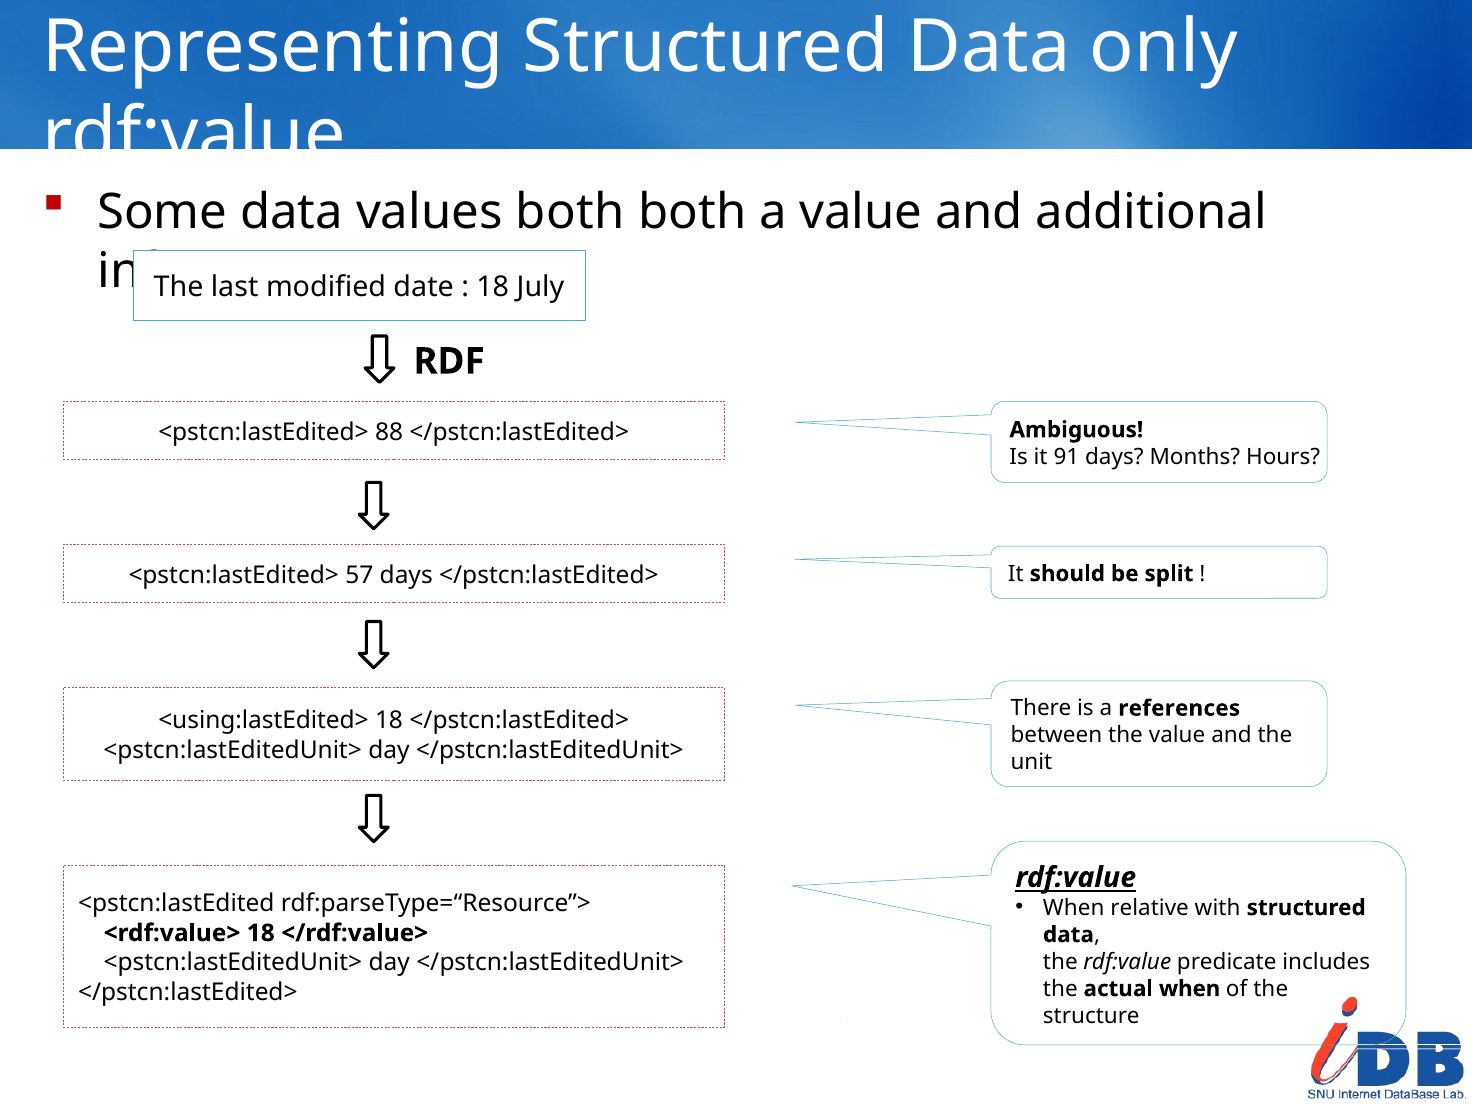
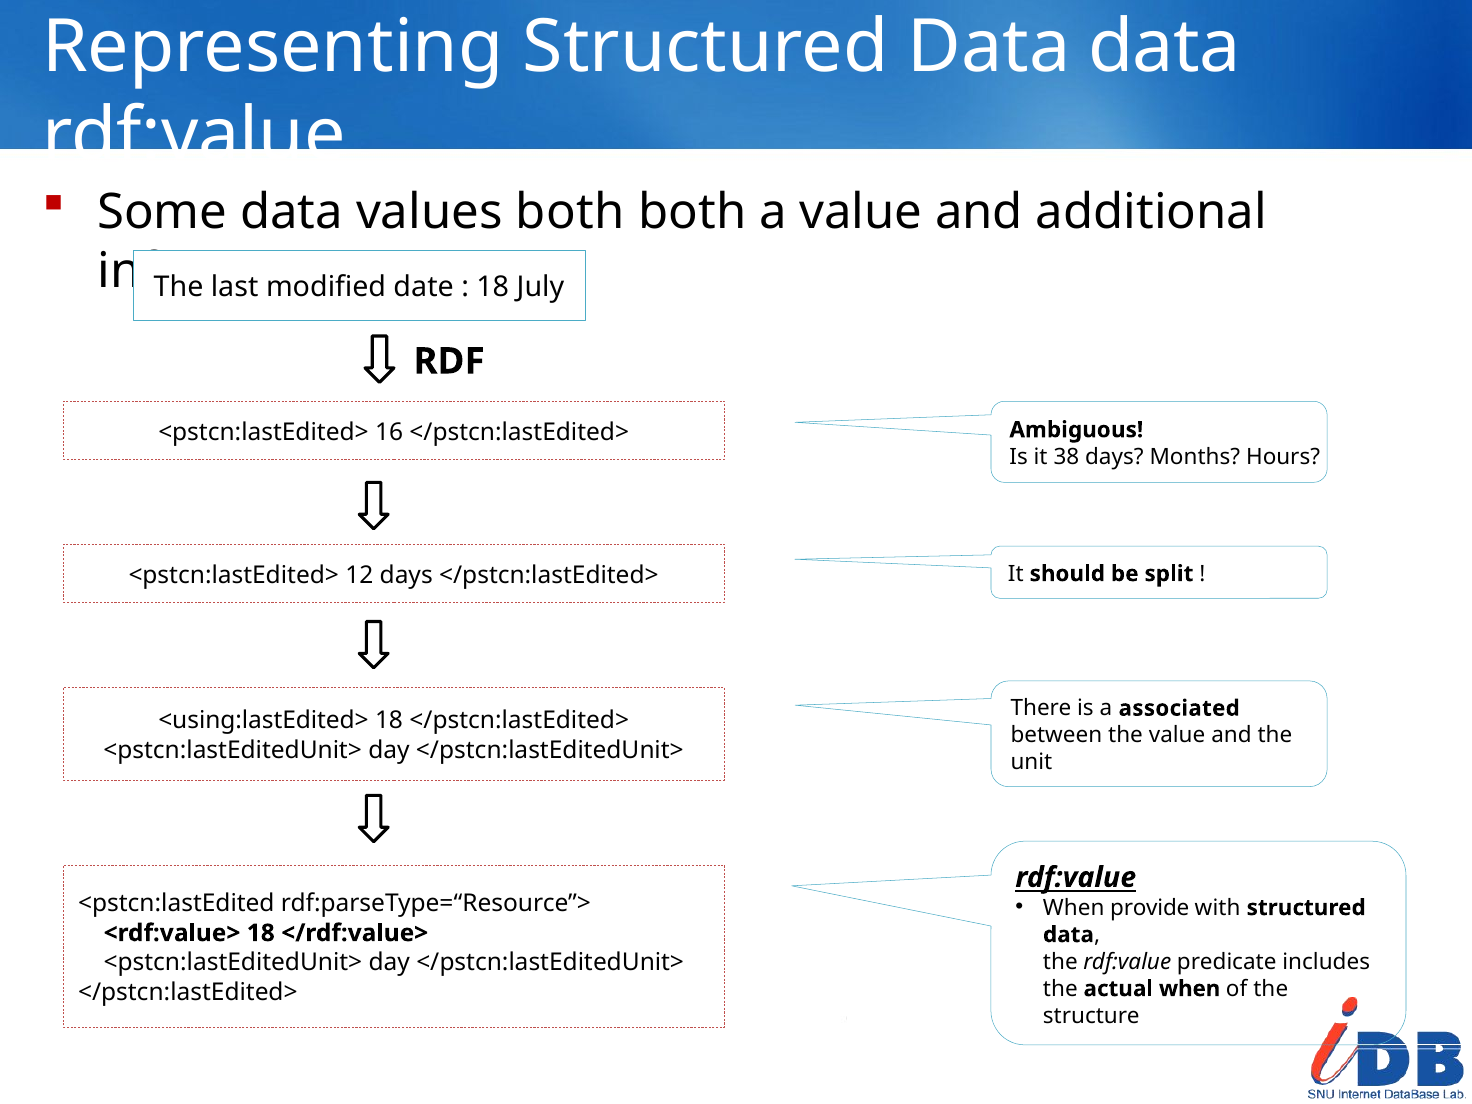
Data only: only -> data
88: 88 -> 16
91: 91 -> 38
57: 57 -> 12
references: references -> associated
relative: relative -> provide
